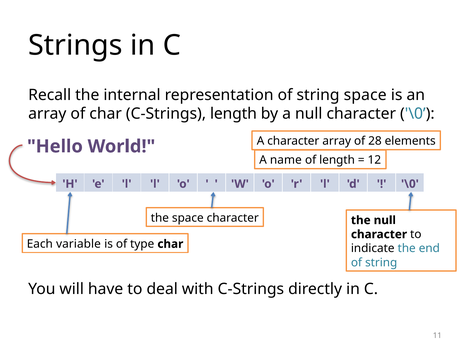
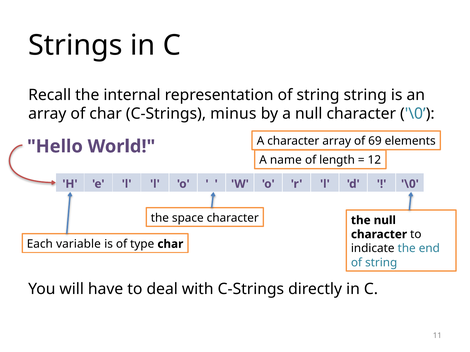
string space: space -> string
C-Strings length: length -> minus
28: 28 -> 69
